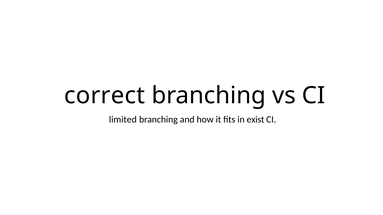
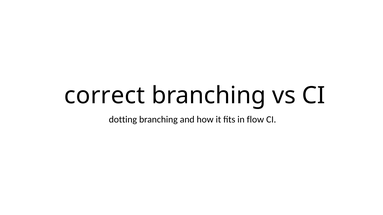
limited: limited -> dotting
exist: exist -> flow
